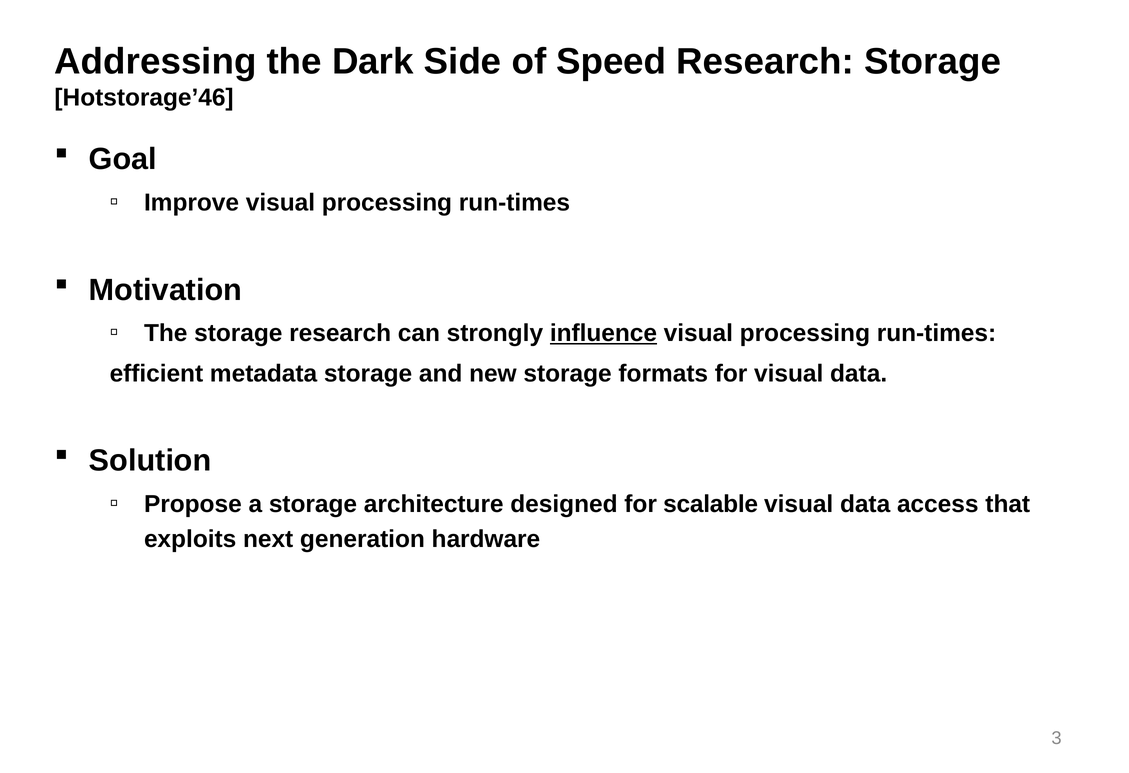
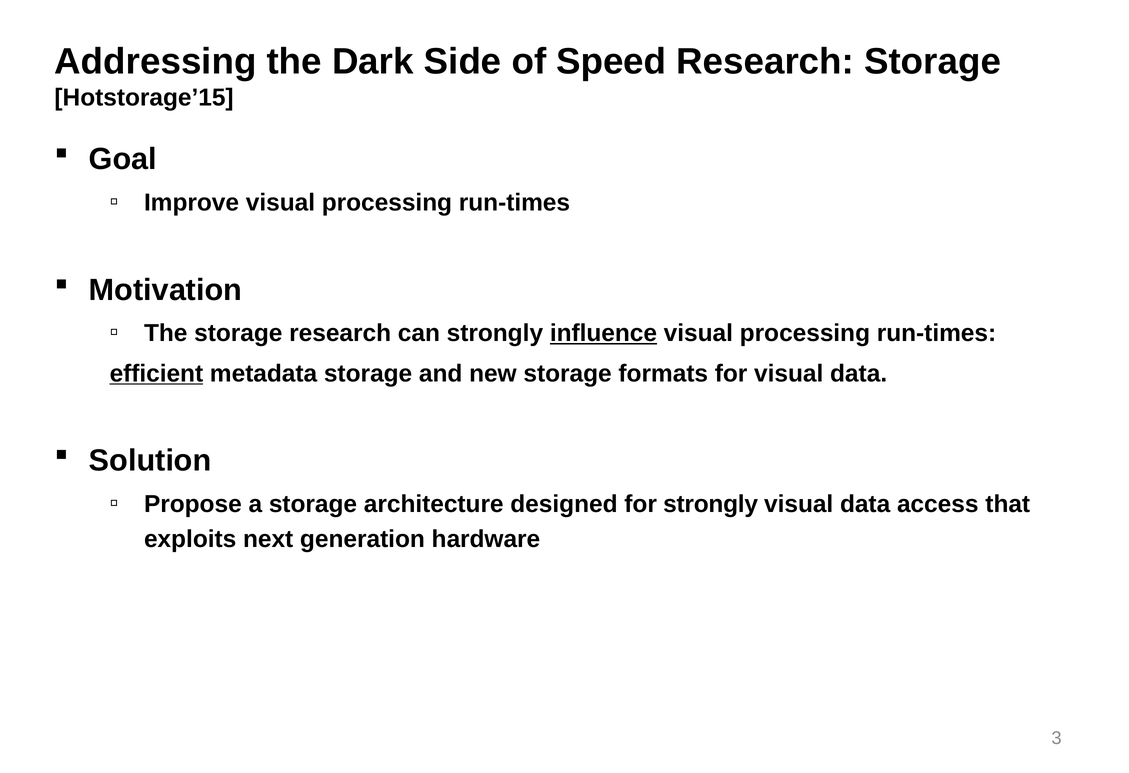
Hotstorage’46: Hotstorage’46 -> Hotstorage’15
efficient underline: none -> present
for scalable: scalable -> strongly
